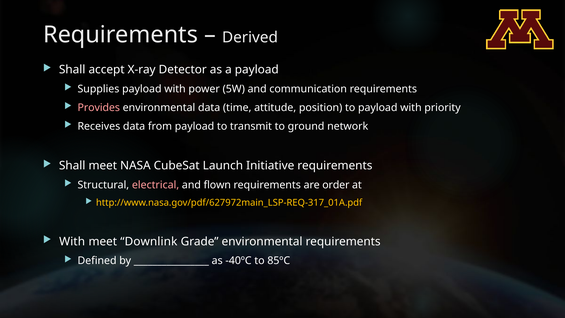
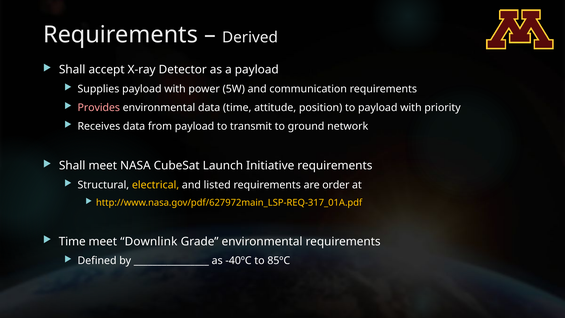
electrical colour: pink -> yellow
flown: flown -> listed
With at (72, 241): With -> Time
